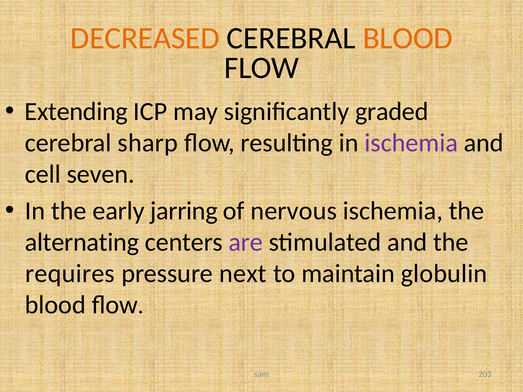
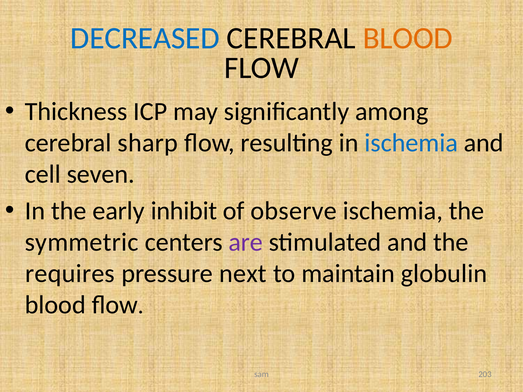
DECREASED colour: orange -> blue
Extending: Extending -> Thickness
graded: graded -> among
ischemia at (411, 143) colour: purple -> blue
jarring: jarring -> inhibit
nervous: nervous -> observe
alternating: alternating -> symmetric
